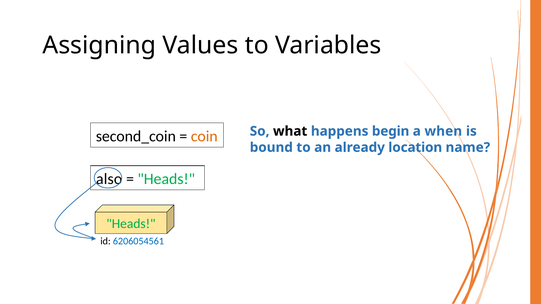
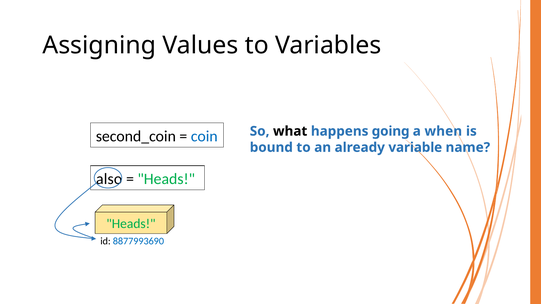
coin colour: orange -> blue
begin: begin -> going
location: location -> variable
6206054561: 6206054561 -> 8877993690
